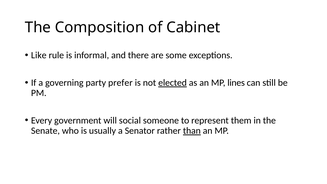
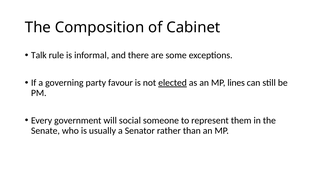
Like: Like -> Talk
prefer: prefer -> favour
than underline: present -> none
